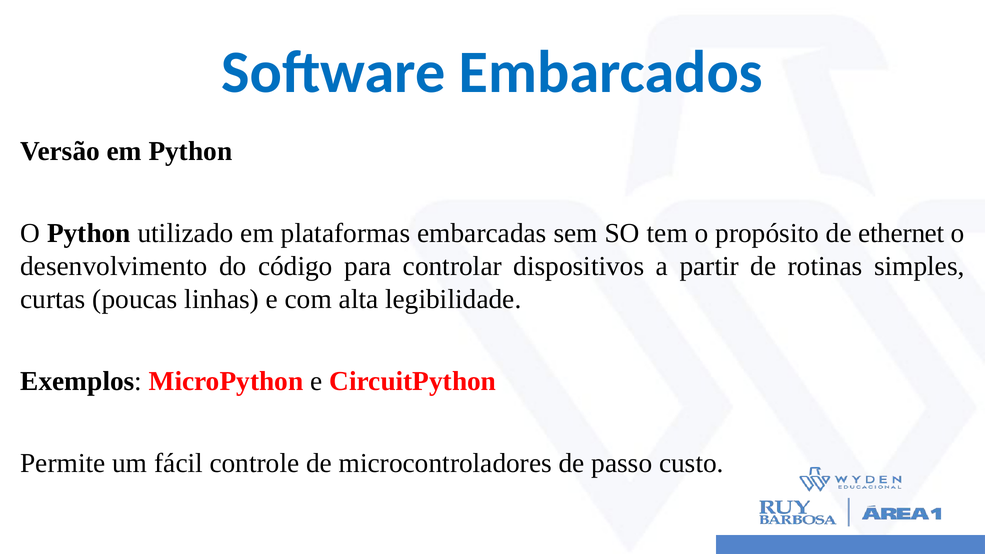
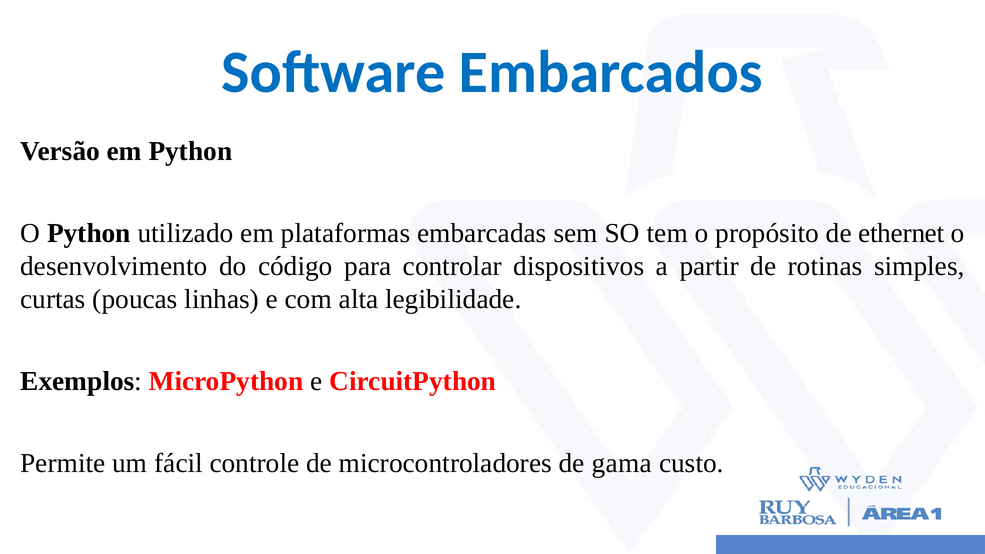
passo: passo -> gama
